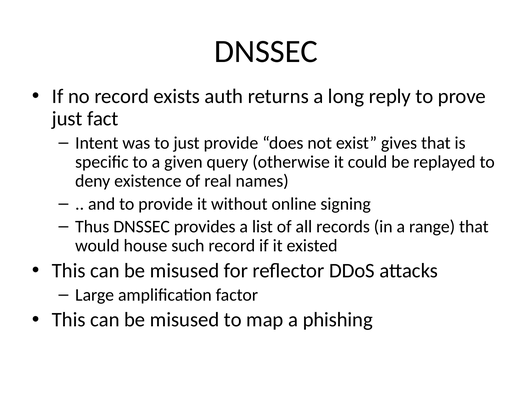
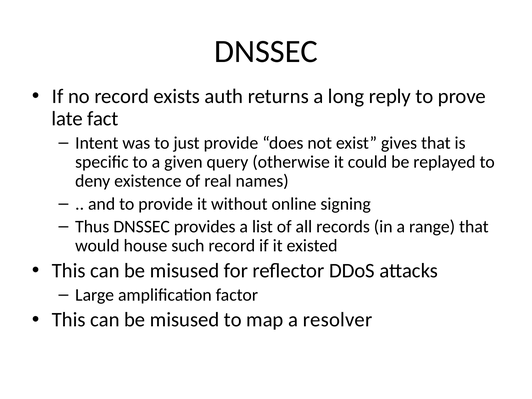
just at (67, 119): just -> late
phishing: phishing -> resolver
